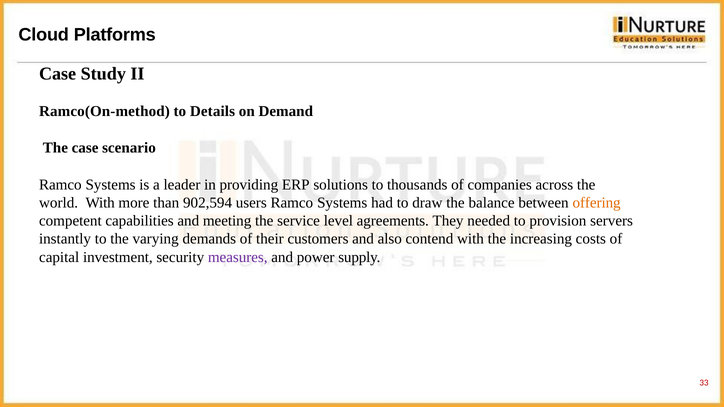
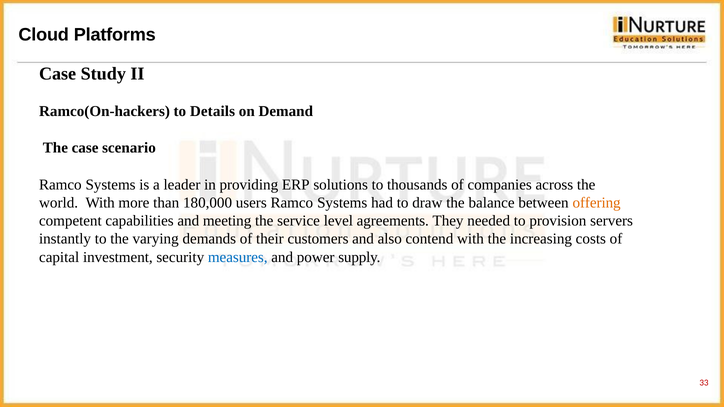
Ramco(On-method: Ramco(On-method -> Ramco(On-hackers
902,594: 902,594 -> 180,000
measures colour: purple -> blue
